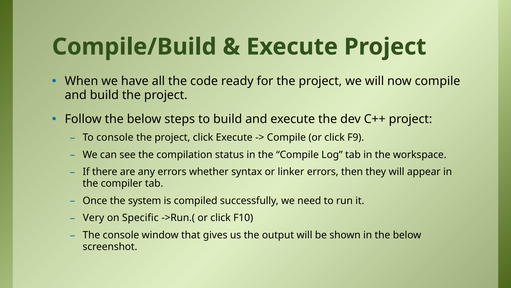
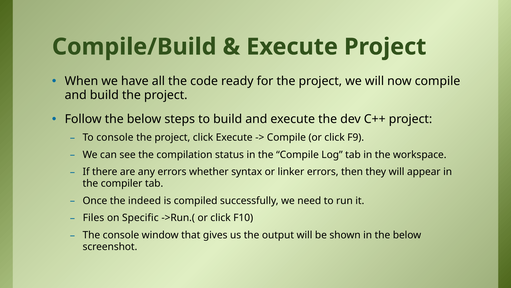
system: system -> indeed
Very: Very -> Files
